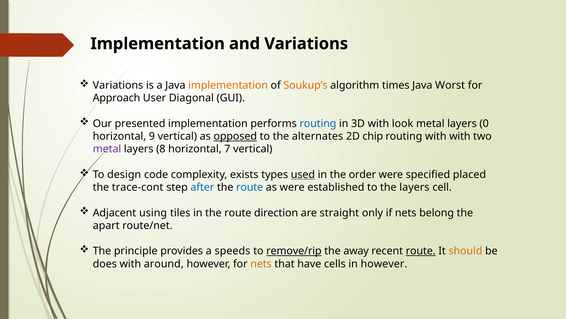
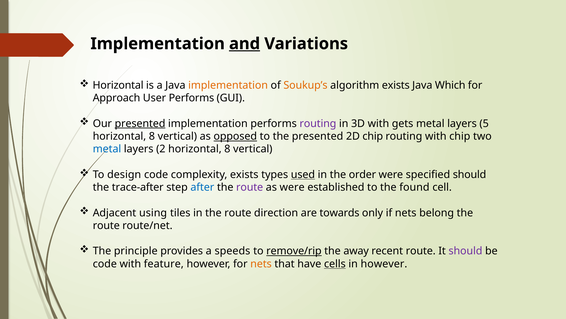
and underline: none -> present
Variations at (118, 85): Variations -> Horizontal
algorithm times: times -> exists
Worst: Worst -> Which
User Diagonal: Diagonal -> Performs
presented at (140, 123) underline: none -> present
routing at (318, 123) colour: blue -> purple
look: look -> gets
0: 0 -> 5
9 at (152, 136): 9 -> 8
the alternates: alternates -> presented
with with: with -> chip
metal at (107, 149) colour: purple -> blue
8: 8 -> 2
7 at (227, 149): 7 -> 8
specified placed: placed -> should
trace-cont: trace-cont -> trace-after
route at (250, 187) colour: blue -> purple
the layers: layers -> found
straight: straight -> towards
apart at (106, 225): apart -> route
route at (421, 251) underline: present -> none
should at (465, 251) colour: orange -> purple
does at (105, 263): does -> code
around: around -> feature
cells underline: none -> present
